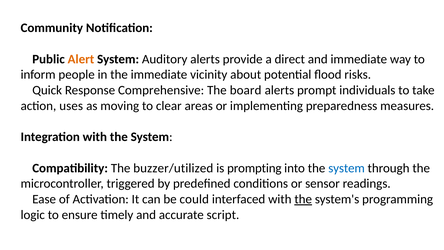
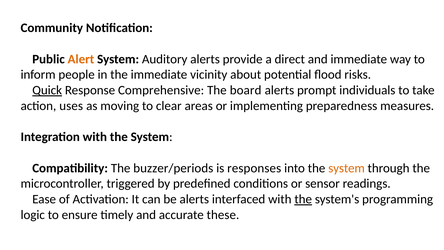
Quick underline: none -> present
buzzer/utilized: buzzer/utilized -> buzzer/periods
prompting: prompting -> responses
system at (347, 168) colour: blue -> orange
be could: could -> alerts
script: script -> these
